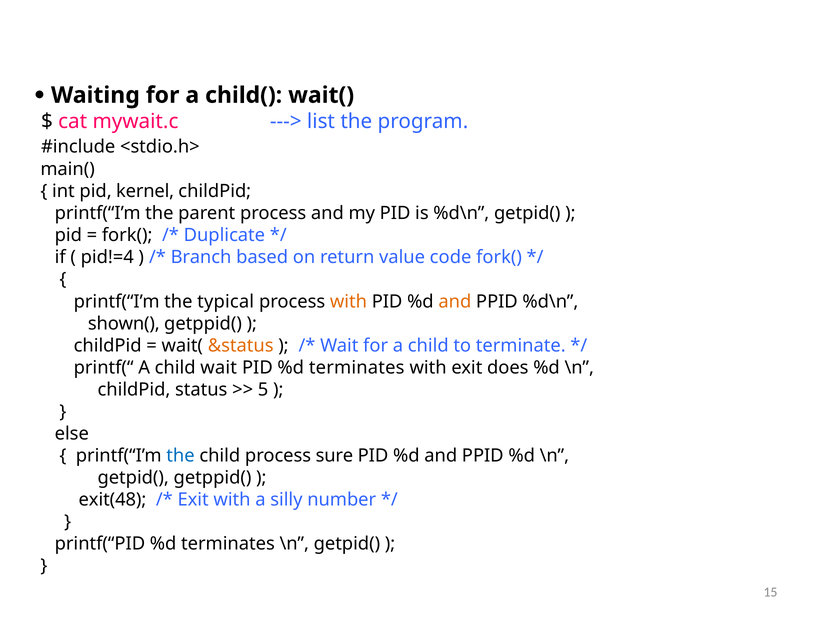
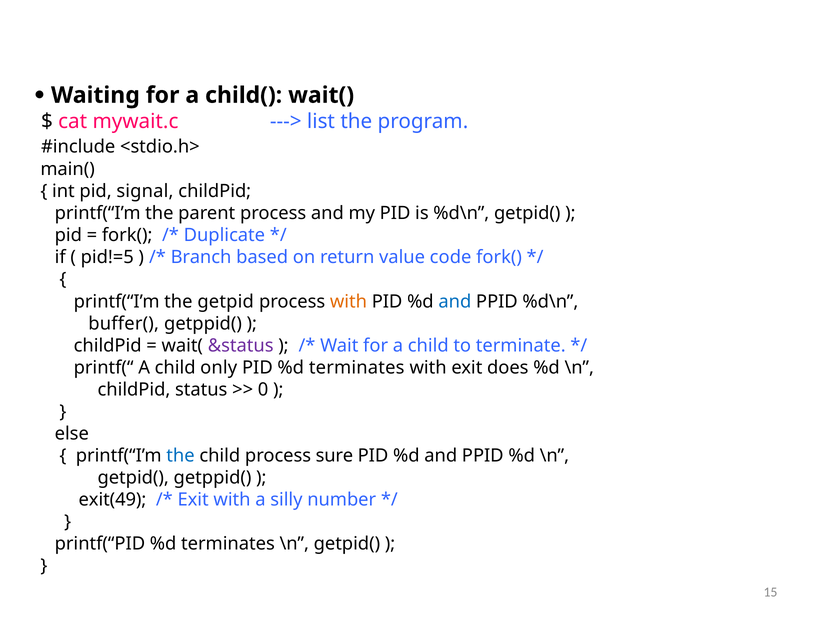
kernel: kernel -> signal
pid!=4: pid!=4 -> pid!=5
typical: typical -> getpid
and at (455, 302) colour: orange -> blue
shown(: shown( -> buffer(
&status colour: orange -> purple
child wait: wait -> only
5: 5 -> 0
exit(48: exit(48 -> exit(49
